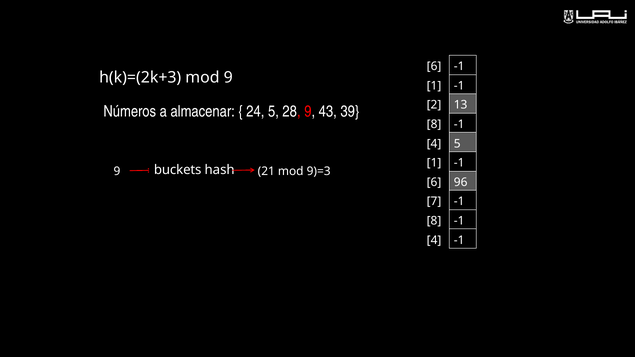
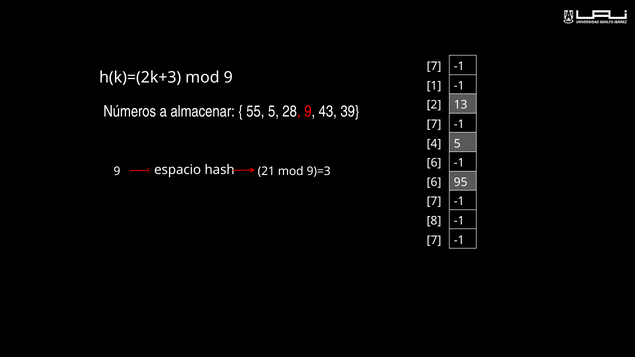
6 at (434, 66): 6 -> 7
24: 24 -> 55
8 at (434, 124): 8 -> 7
1 at (434, 163): 1 -> 6
buckets: buckets -> espacio
96: 96 -> 95
4 at (434, 240): 4 -> 7
